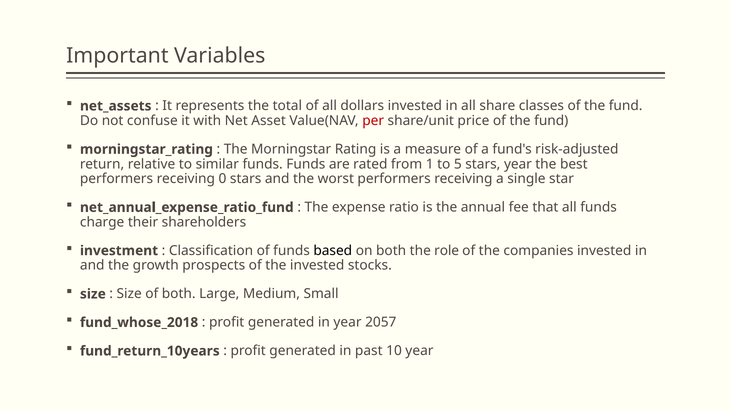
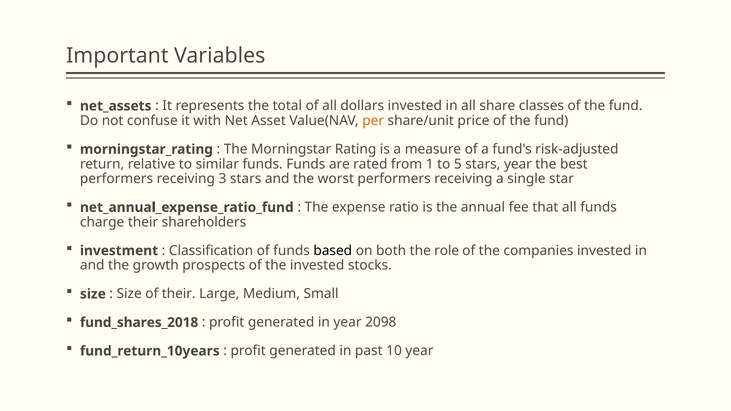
per colour: red -> orange
0: 0 -> 3
of both: both -> their
fund_whose_2018: fund_whose_2018 -> fund_shares_2018
2057: 2057 -> 2098
